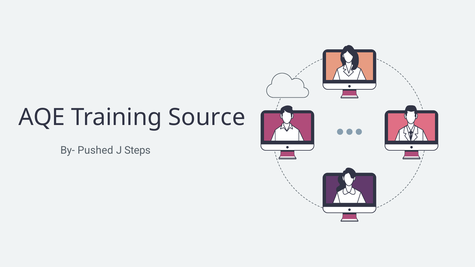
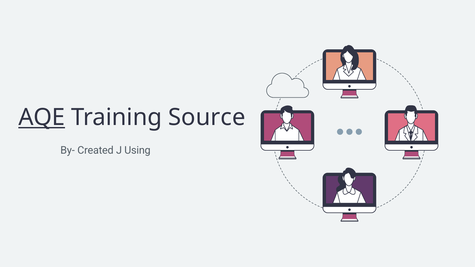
AQE underline: none -> present
Pushed: Pushed -> Created
Steps: Steps -> Using
